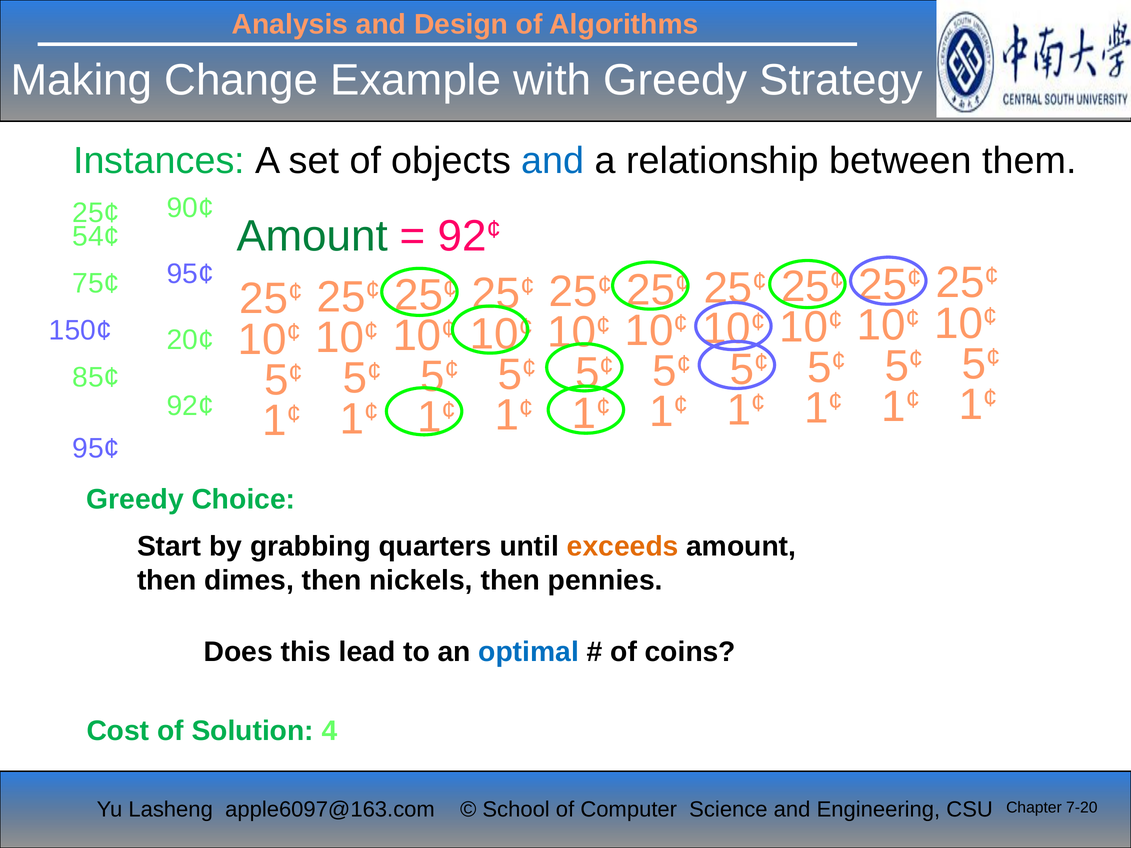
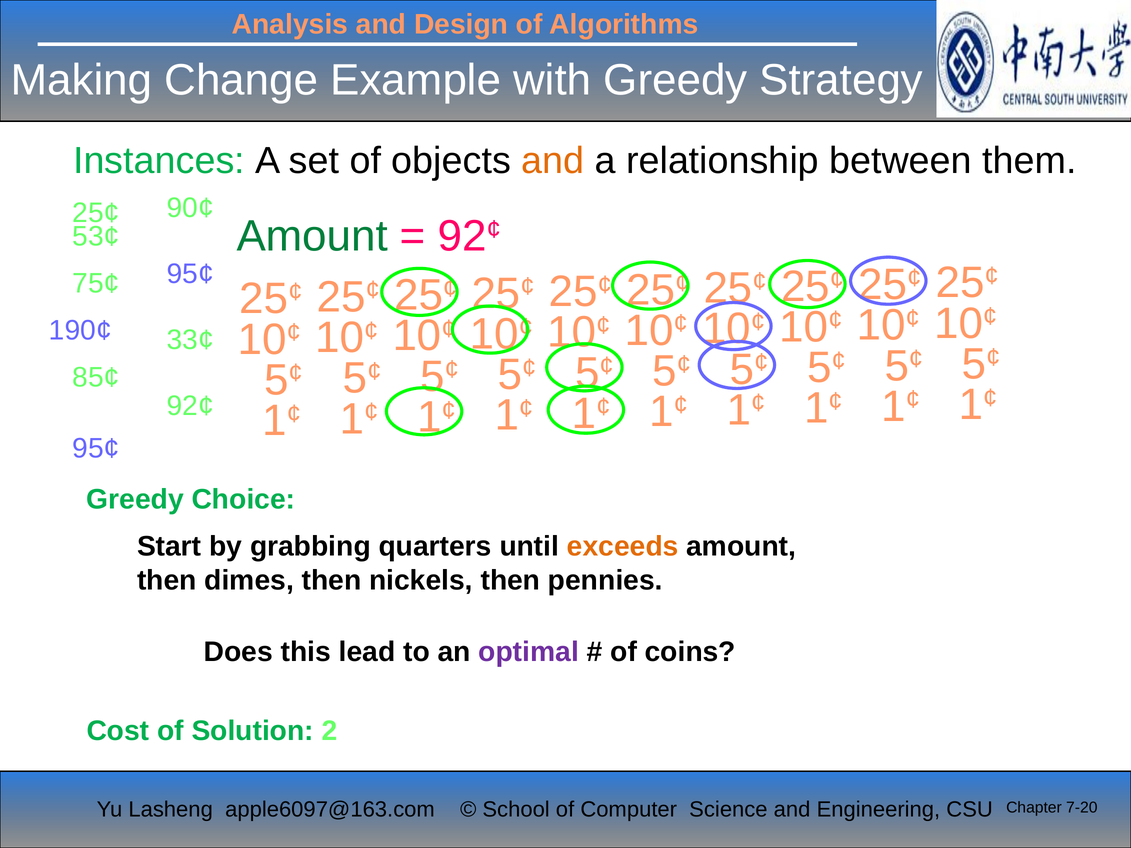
and at (553, 161) colour: blue -> orange
54¢: 54¢ -> 53¢
150¢: 150¢ -> 190¢
20¢: 20¢ -> 33¢
optimal colour: blue -> purple
4: 4 -> 2
